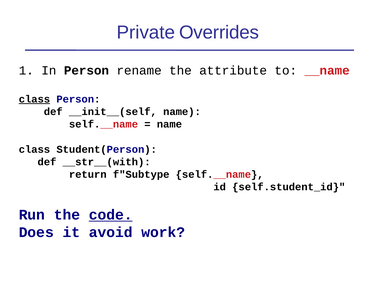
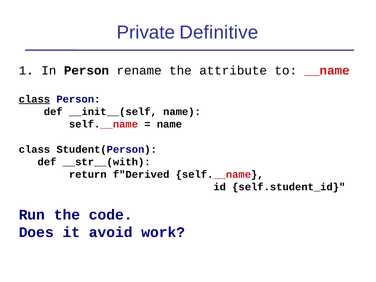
Overrides: Overrides -> Definitive
f"Subtype: f"Subtype -> f"Derived
code underline: present -> none
